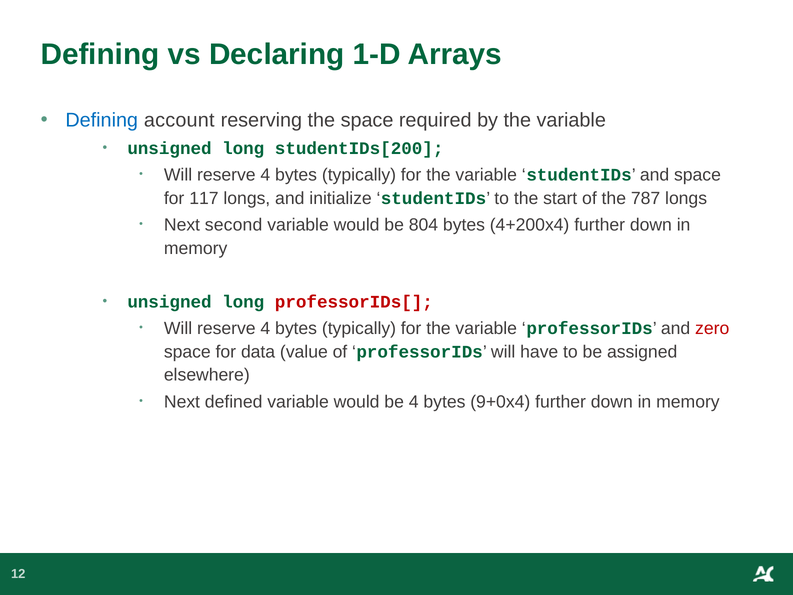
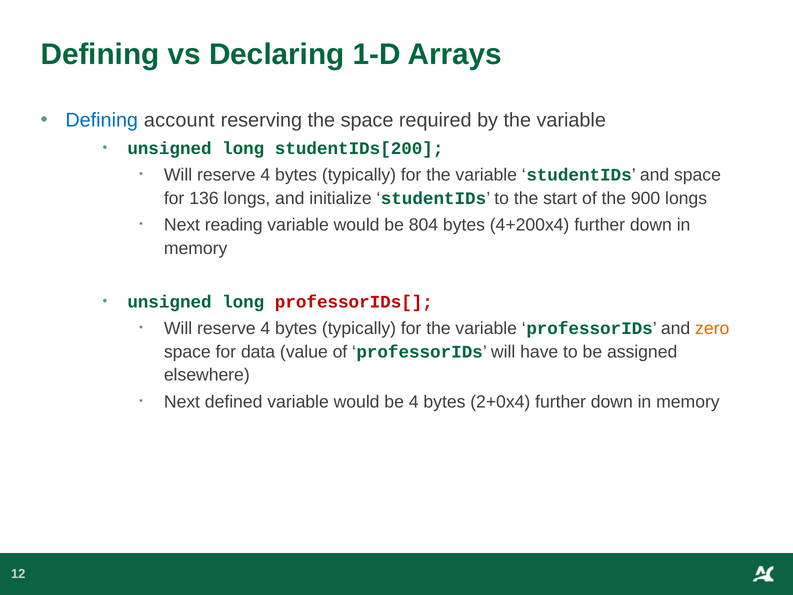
117: 117 -> 136
787: 787 -> 900
second: second -> reading
zero colour: red -> orange
9+0x4: 9+0x4 -> 2+0x4
